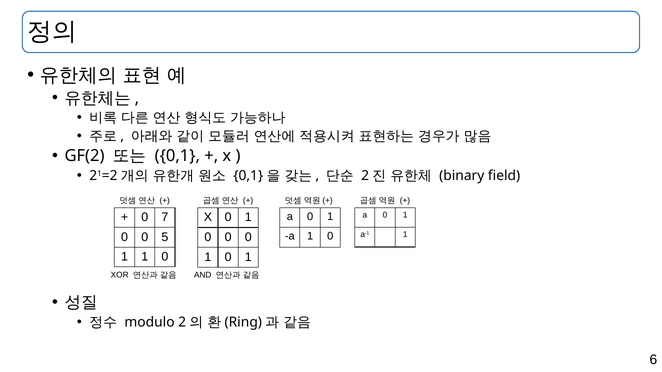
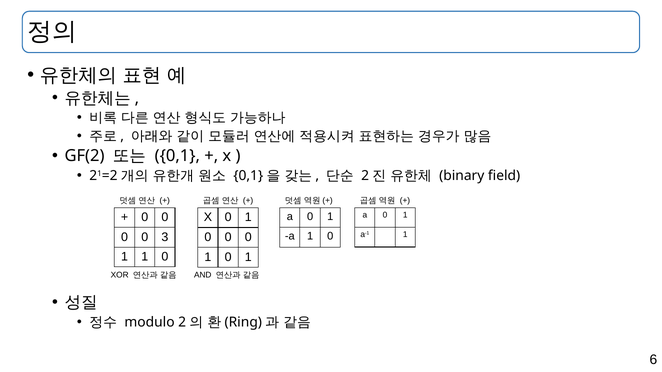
7 at (165, 217): 7 -> 0
5: 5 -> 3
